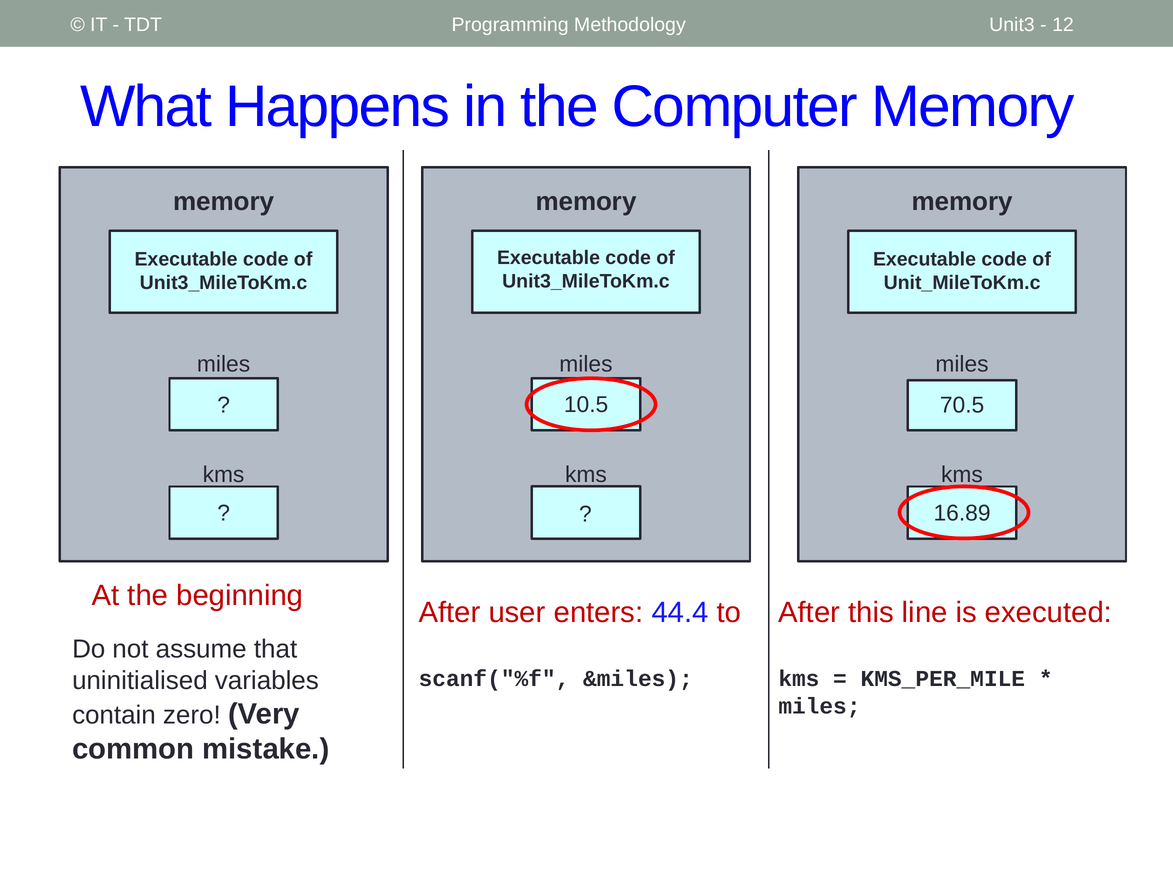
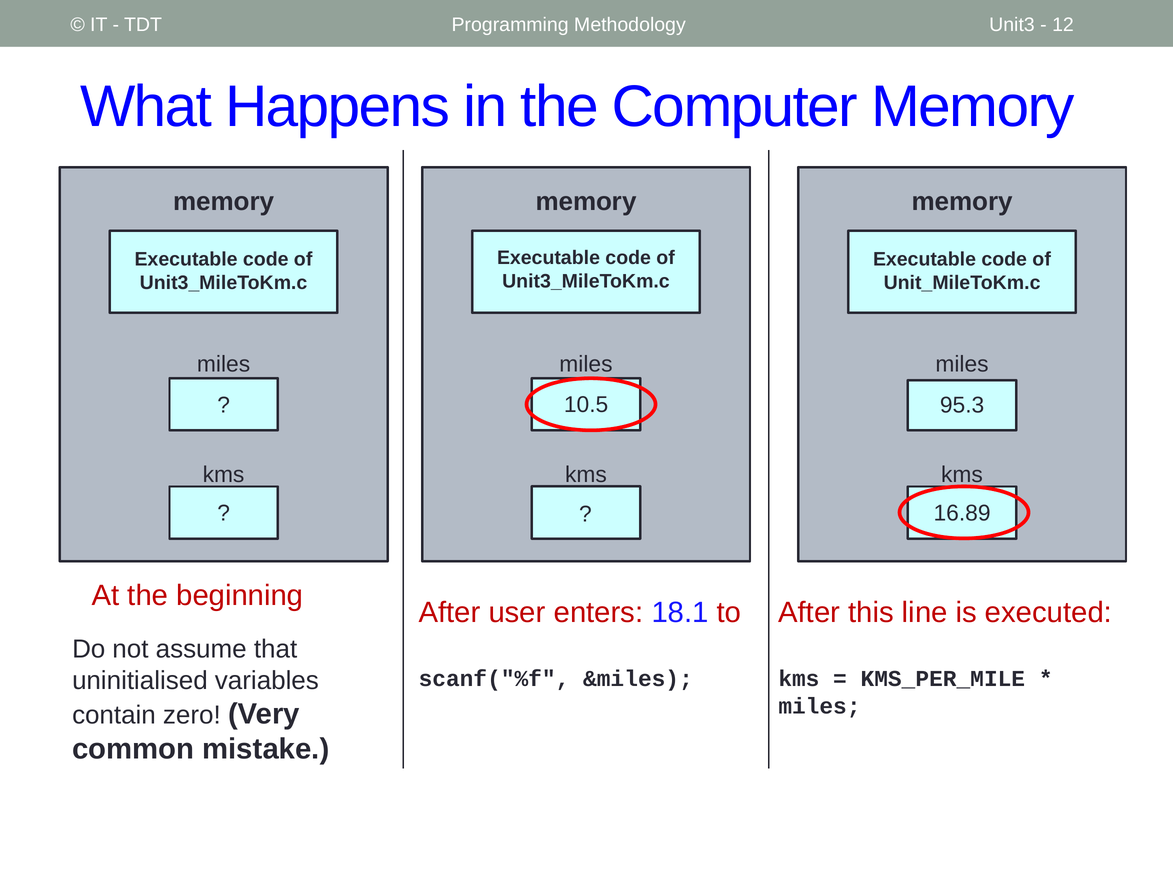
70.5: 70.5 -> 95.3
44.4: 44.4 -> 18.1
